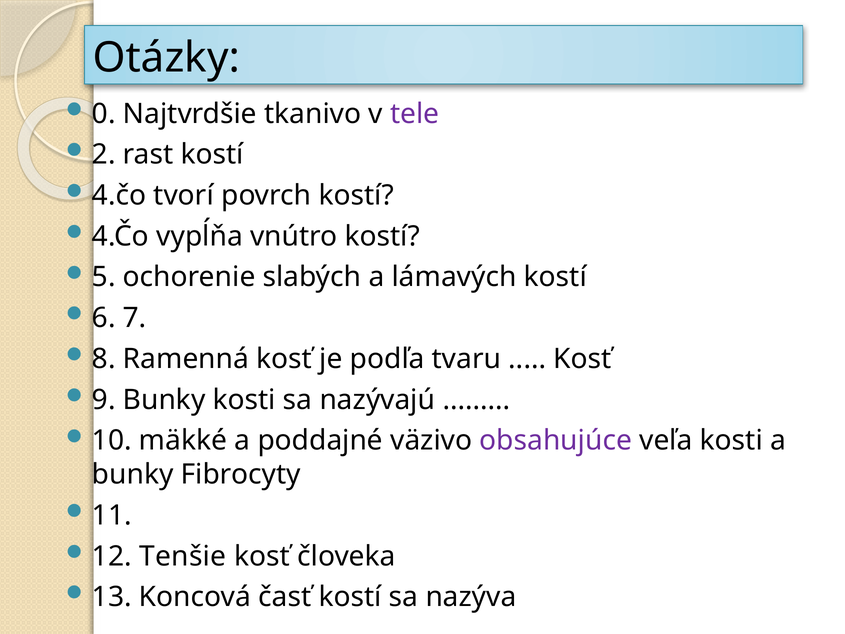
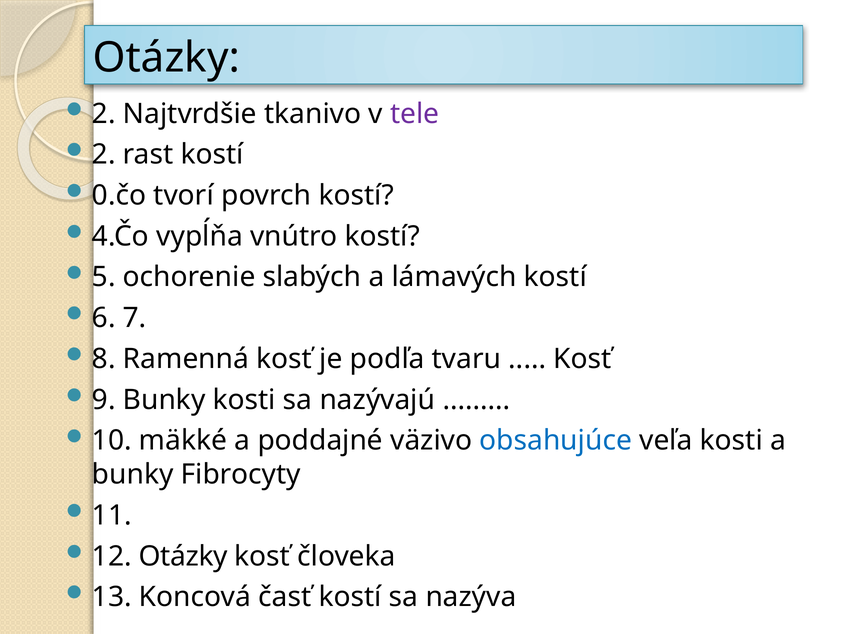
0 at (104, 114): 0 -> 2
4.čo at (119, 195): 4.čo -> 0.čo
obsahujúce colour: purple -> blue
12 Tenšie: Tenšie -> Otázky
